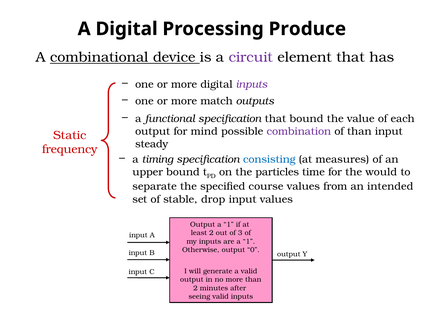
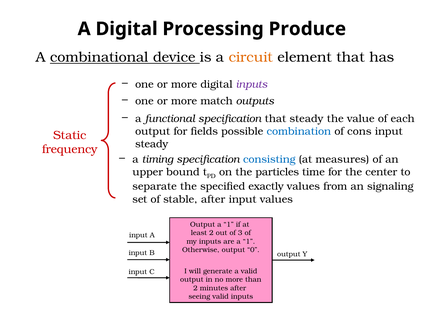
circuit colour: purple -> orange
that bound: bound -> steady
mind: mind -> fields
combination colour: purple -> blue
of than: than -> cons
would: would -> center
course: course -> exactly
intended: intended -> signaling
stable drop: drop -> after
